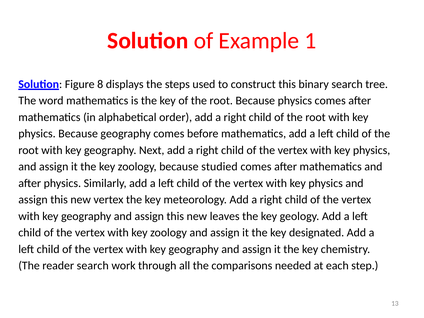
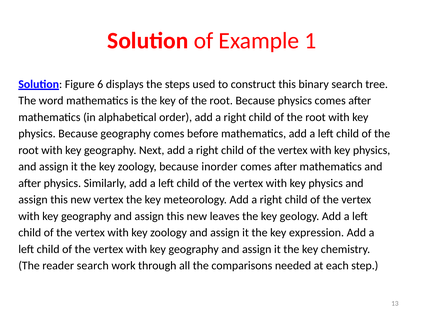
8: 8 -> 6
studied: studied -> inorder
designated: designated -> expression
